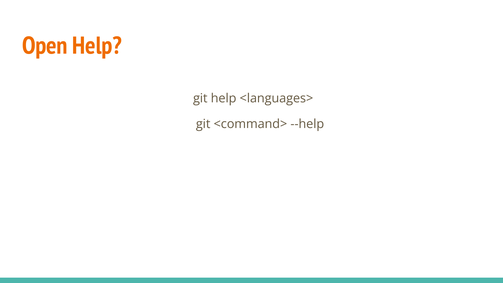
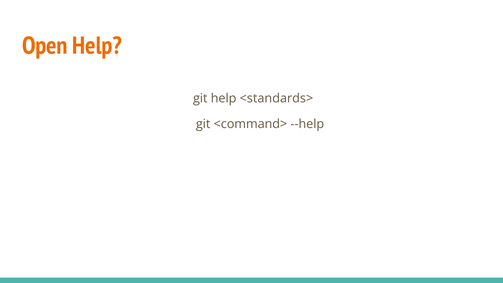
<languages>: <languages> -> <standards>
